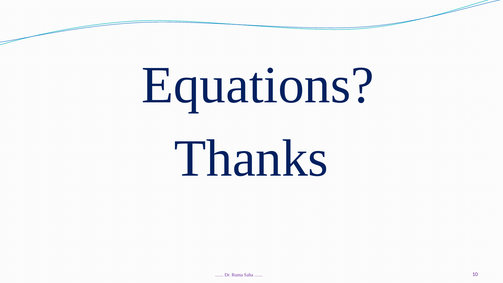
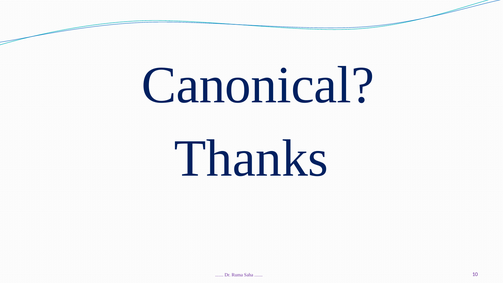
Equations: Equations -> Canonical
